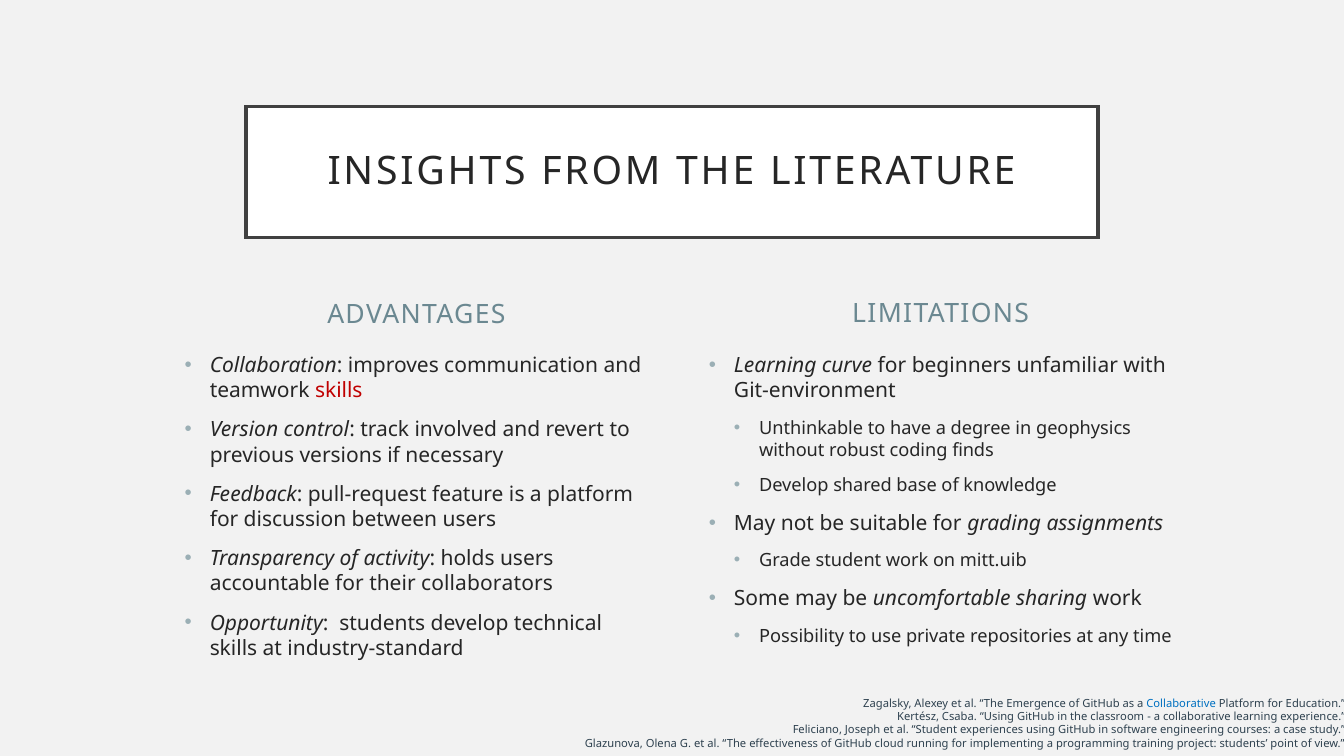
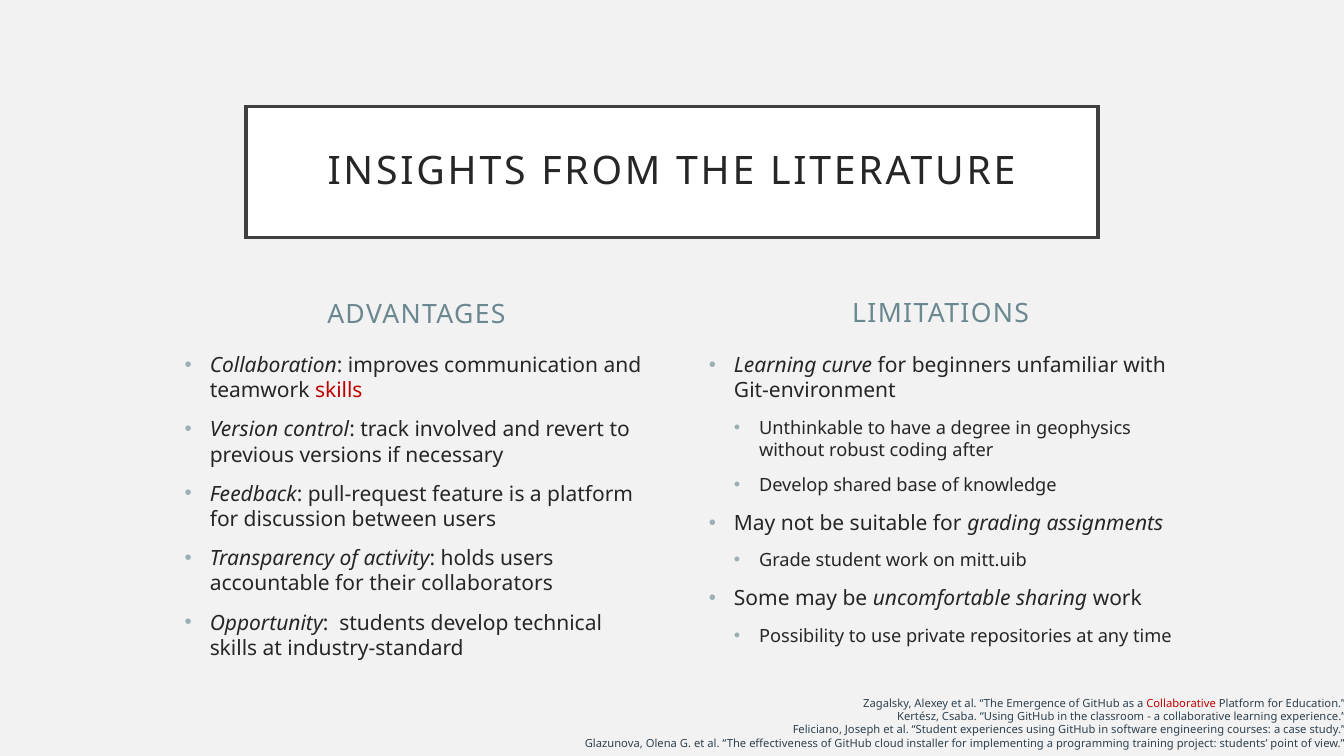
finds: finds -> after
Collaborative at (1181, 703) colour: blue -> red
running: running -> installer
